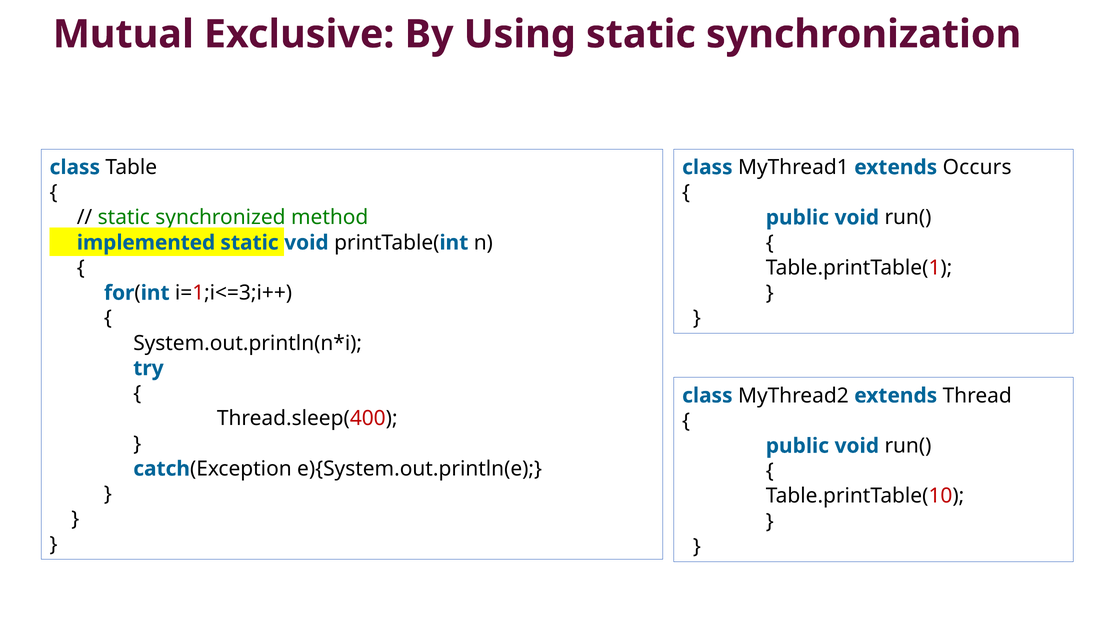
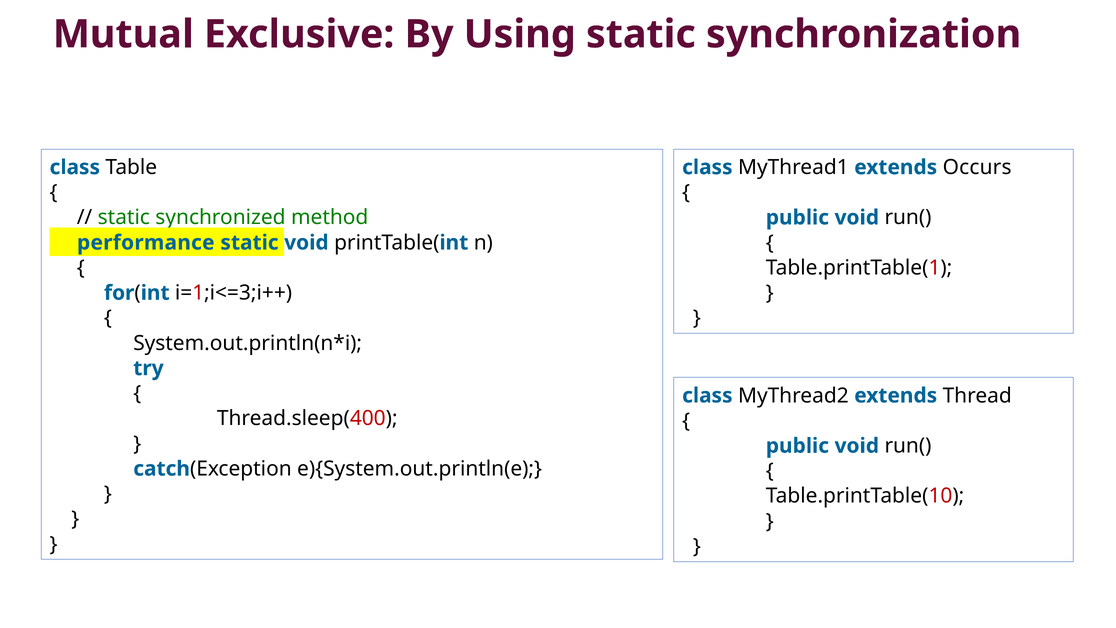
implemented: implemented -> performance
